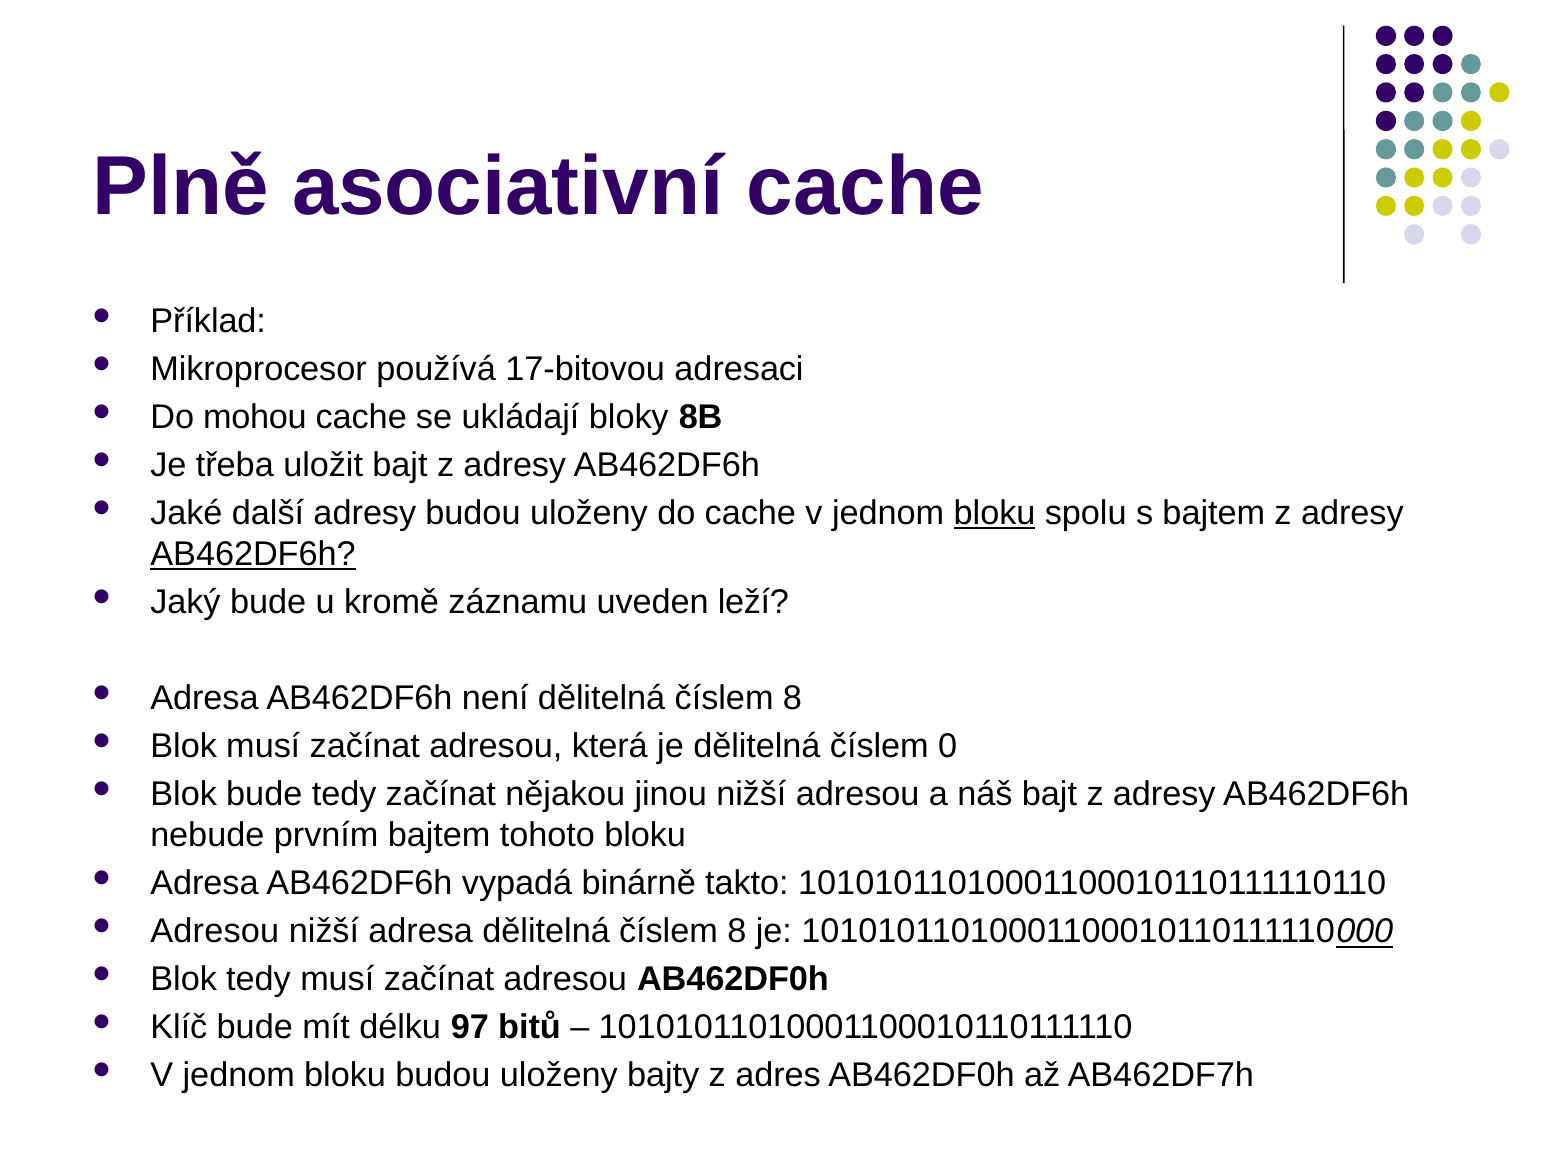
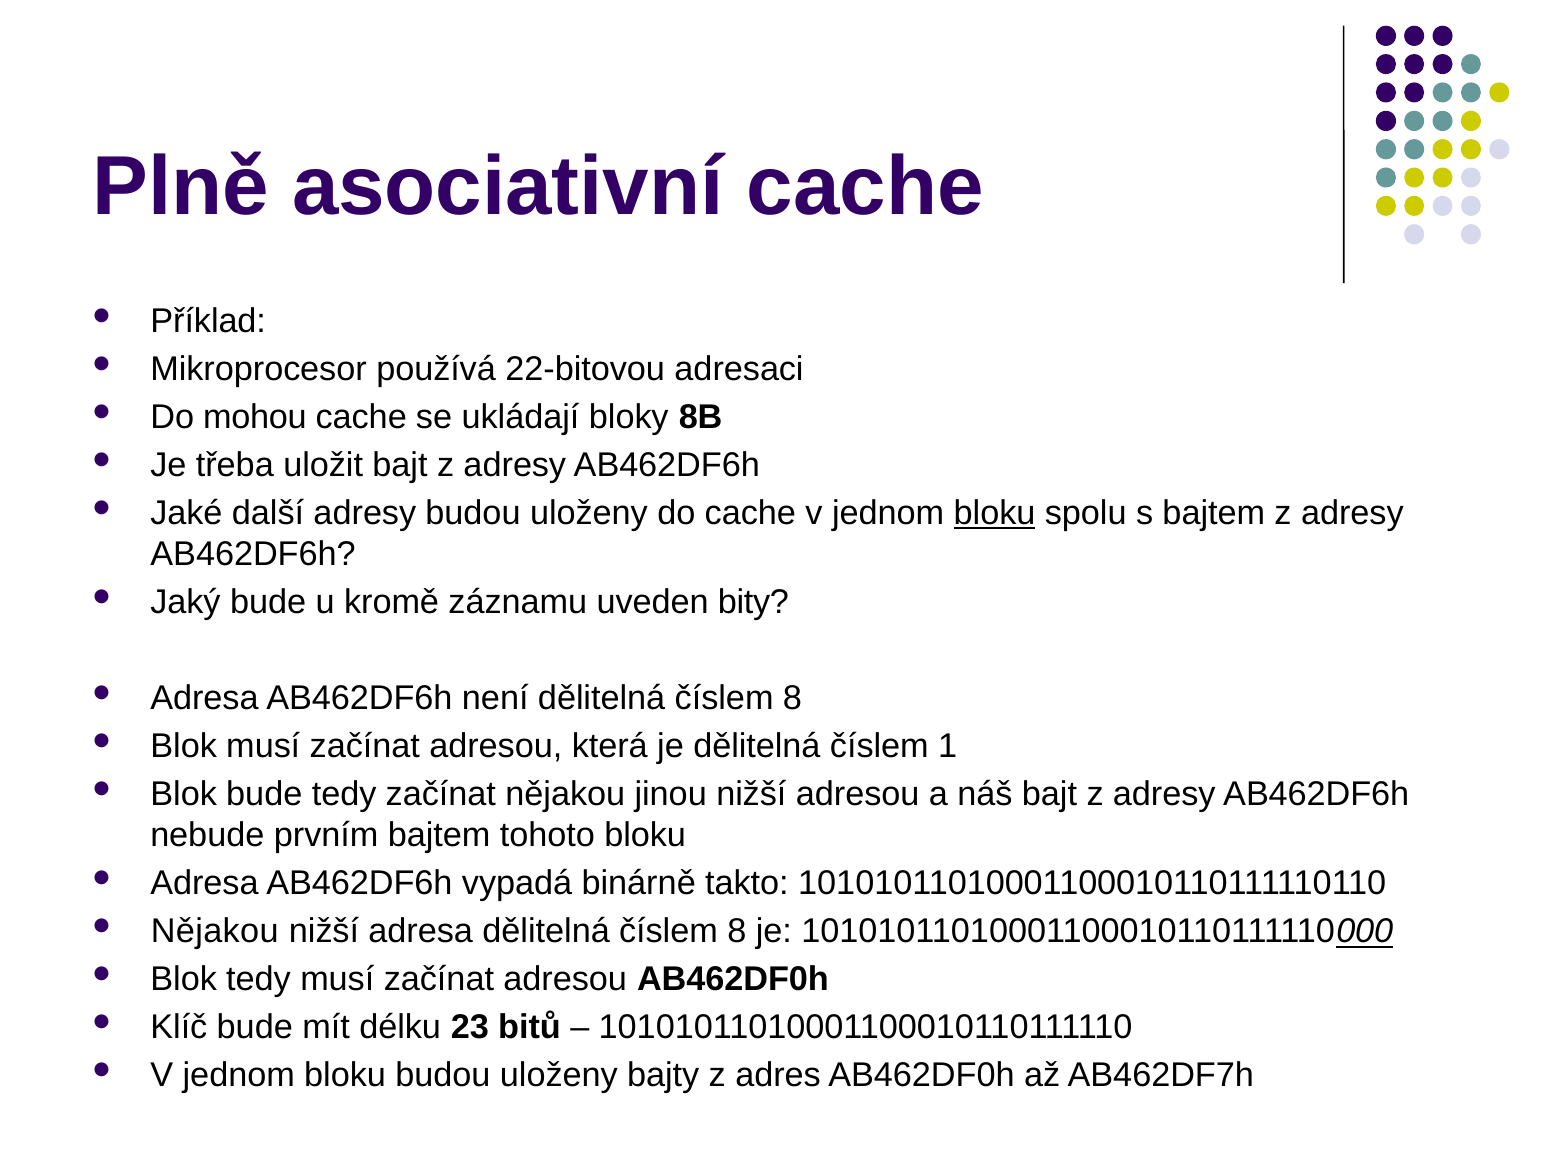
17-bitovou: 17-bitovou -> 22-bitovou
AB462DF6h at (253, 554) underline: present -> none
leží: leží -> bity
0: 0 -> 1
Adresou at (215, 931): Adresou -> Nějakou
97: 97 -> 23
